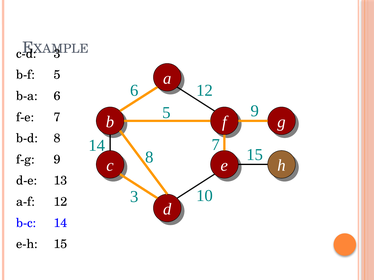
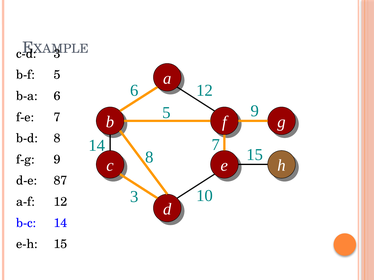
13: 13 -> 87
